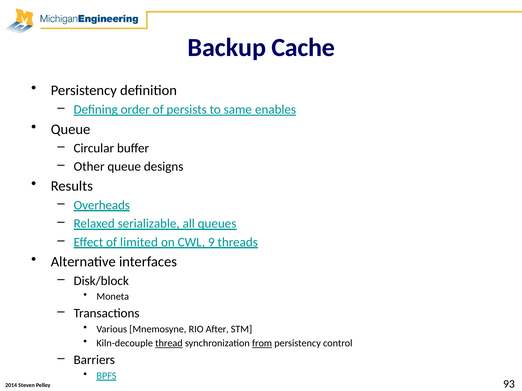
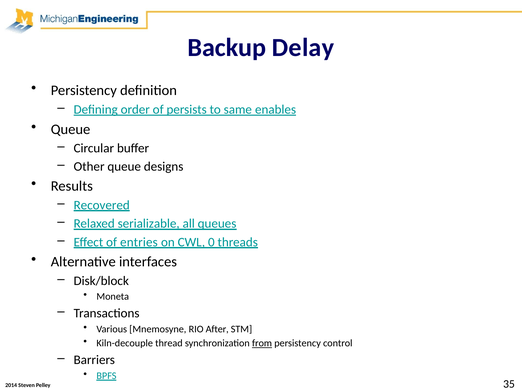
Cache: Cache -> Delay
Overheads: Overheads -> Recovered
limited: limited -> entries
9: 9 -> 0
thread underline: present -> none
93: 93 -> 35
